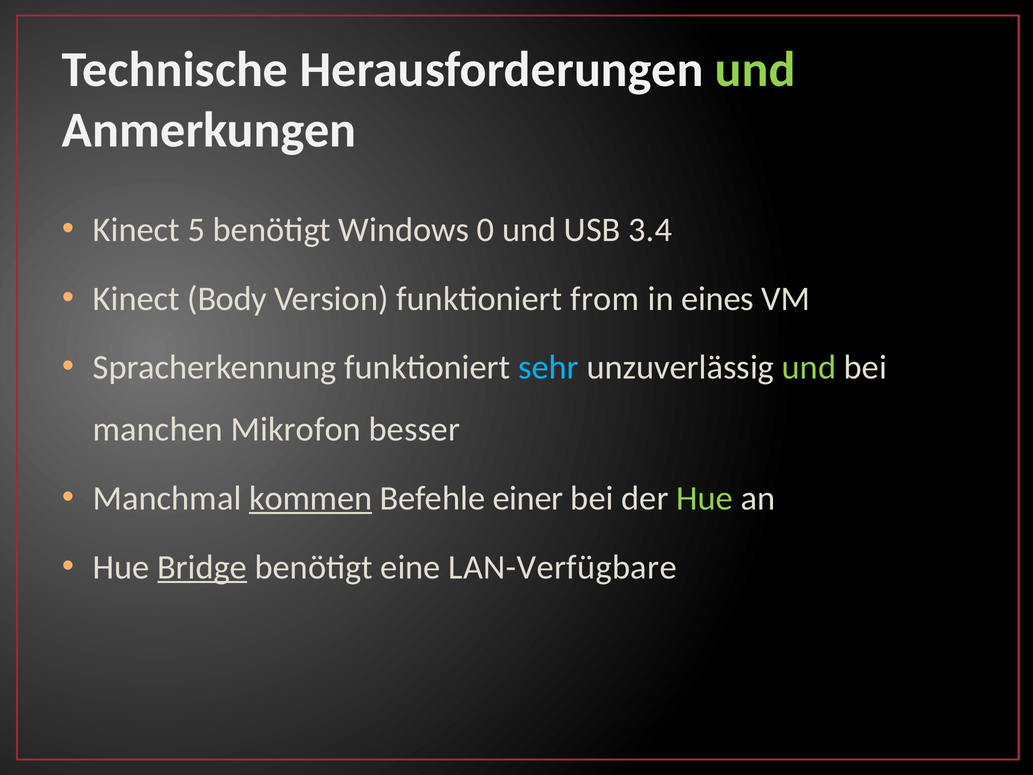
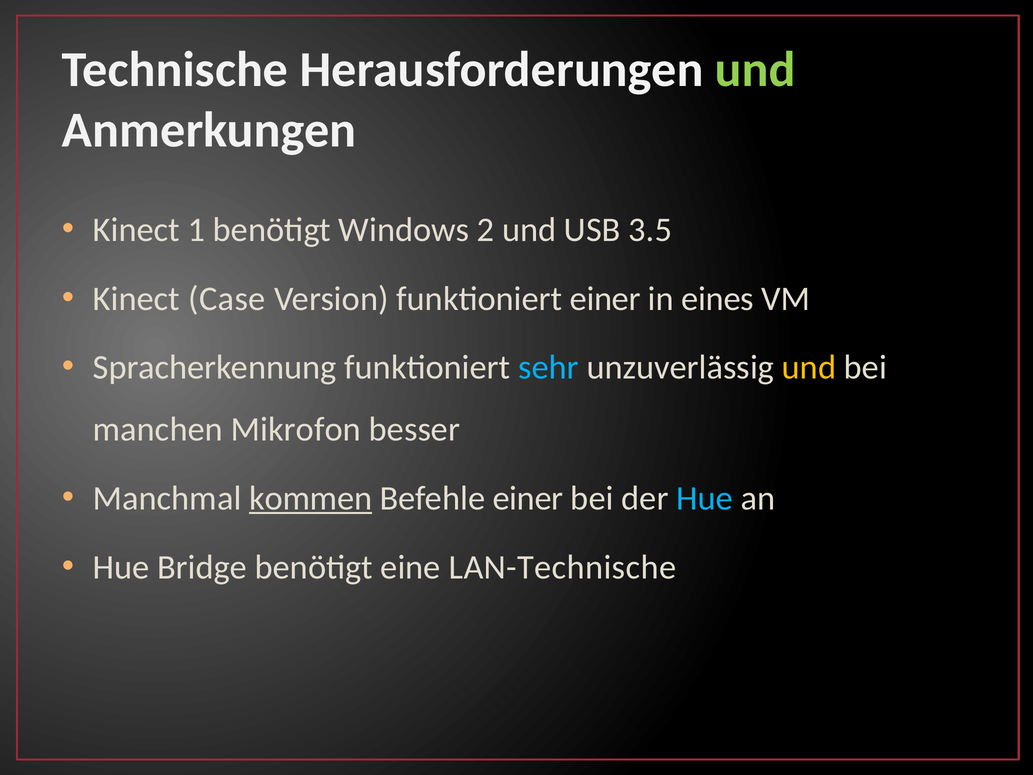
5: 5 -> 1
0: 0 -> 2
3.4: 3.4 -> 3.5
Body: Body -> Case
funktioniert from: from -> einer
und at (809, 367) colour: light green -> yellow
Hue at (705, 498) colour: light green -> light blue
Bridge underline: present -> none
LAN-Verfügbare: LAN-Verfügbare -> LAN-Technische
